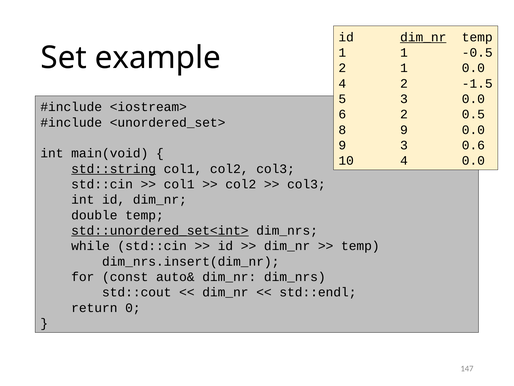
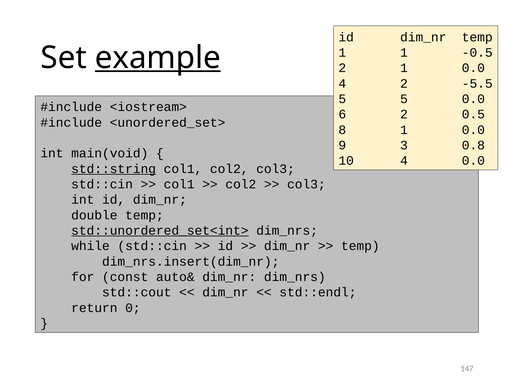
dim_nr at (423, 37) underline: present -> none
example underline: none -> present
-1.5: -1.5 -> -5.5
5 3: 3 -> 5
8 9: 9 -> 1
0.6: 0.6 -> 0.8
